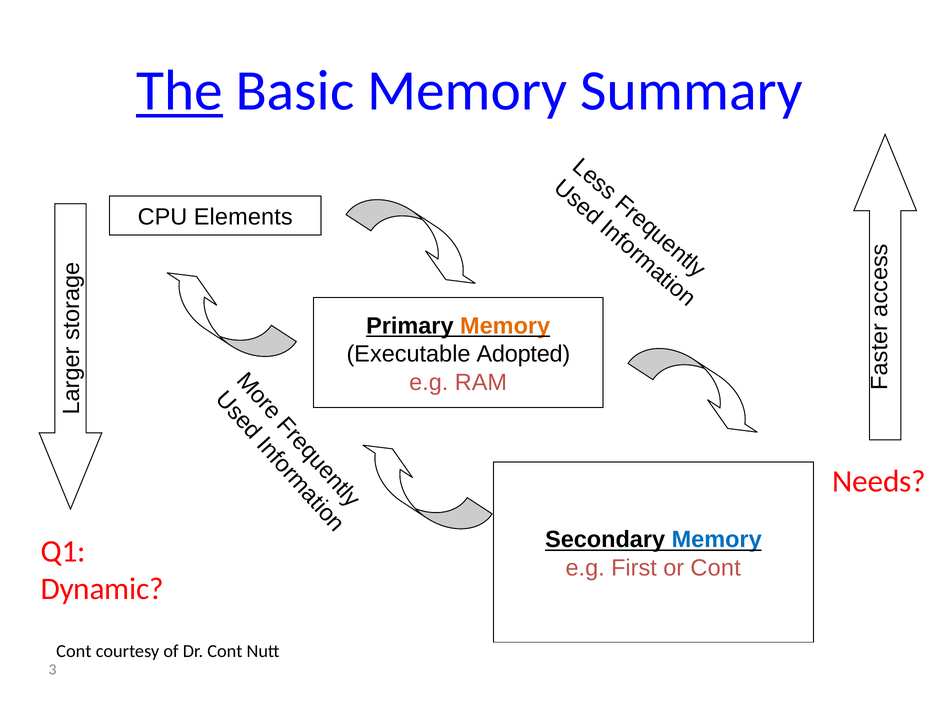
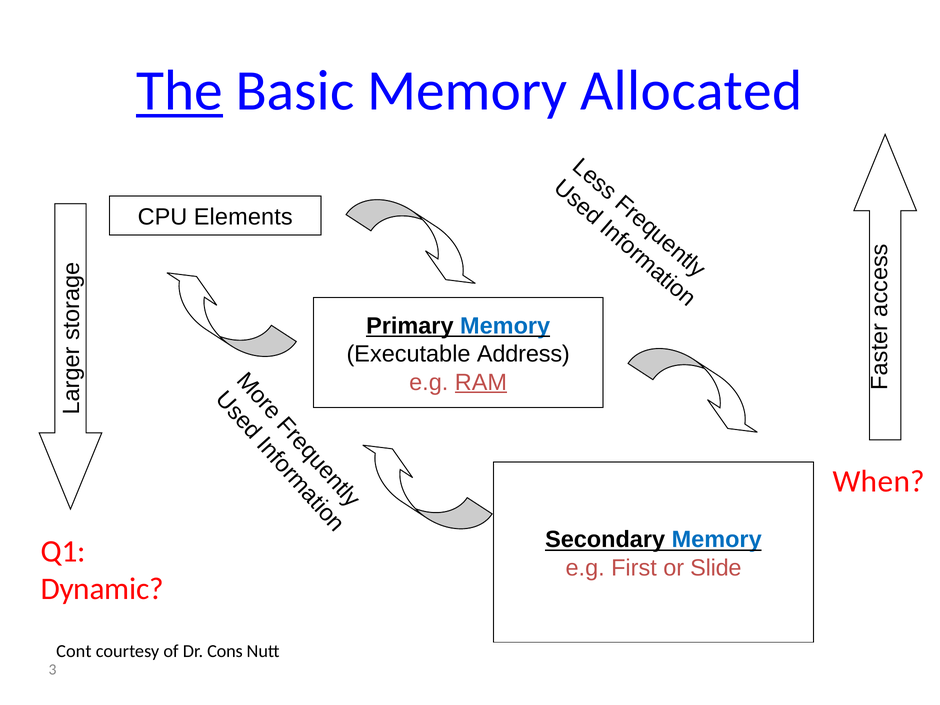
Summary: Summary -> Allocated
Memory at (505, 326) colour: orange -> blue
Adopted: Adopted -> Address
RAM underline: none -> present
Needs: Needs -> When
or Cont: Cont -> Slide
Dr Cont: Cont -> Cons
